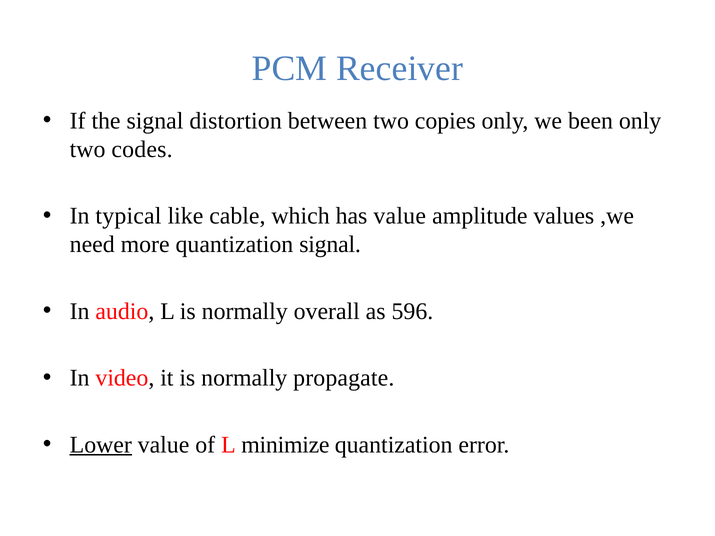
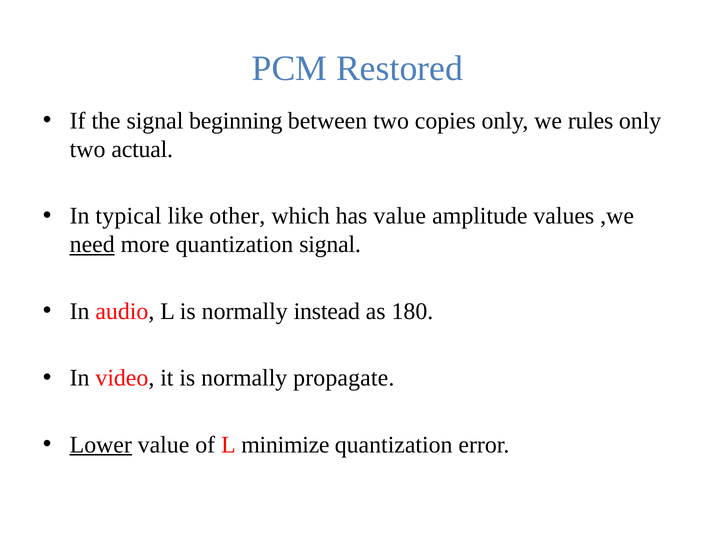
Receiver: Receiver -> Restored
distortion: distortion -> beginning
been: been -> rules
codes: codes -> actual
cable: cable -> other
need underline: none -> present
overall: overall -> instead
596: 596 -> 180
